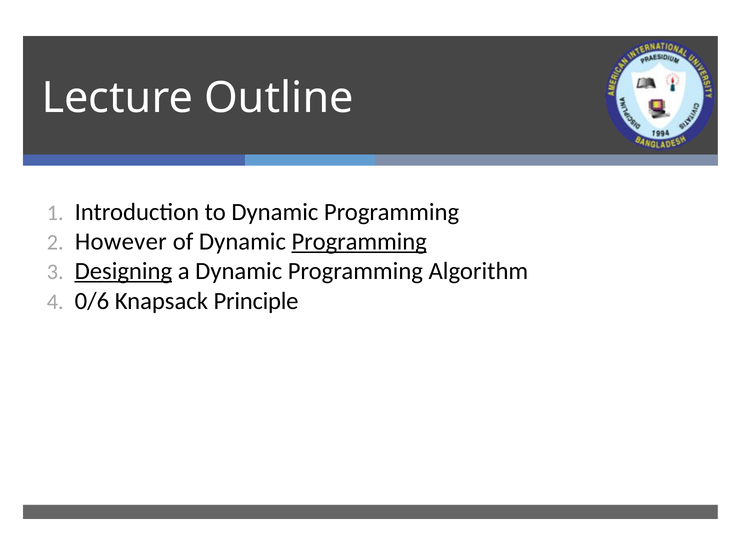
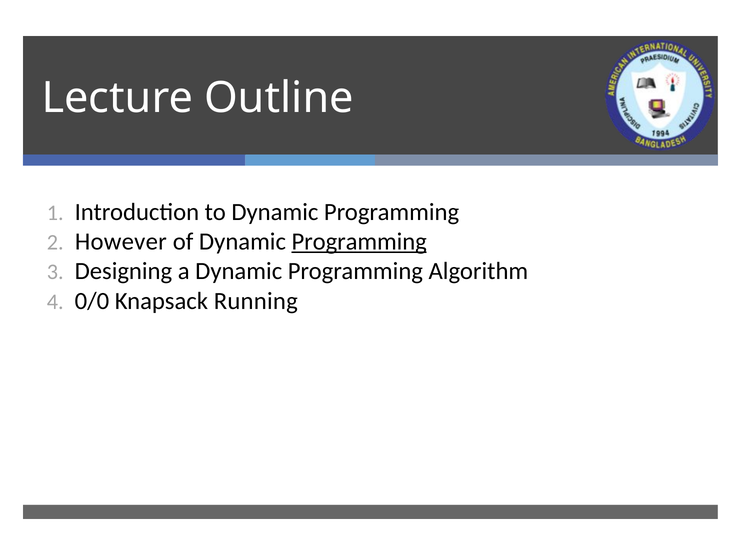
Designing underline: present -> none
0/6: 0/6 -> 0/0
Principle: Principle -> Running
